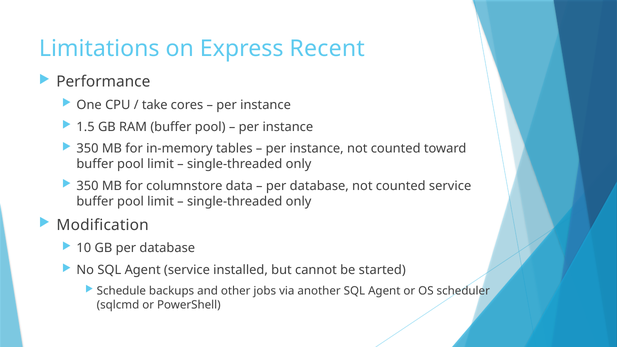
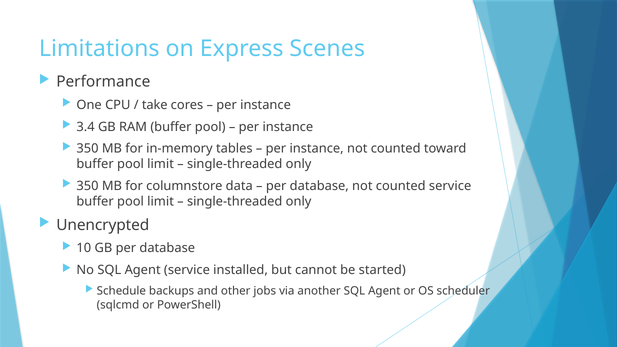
Recent: Recent -> Scenes
1.5: 1.5 -> 3.4
Modification: Modification -> Unencrypted
